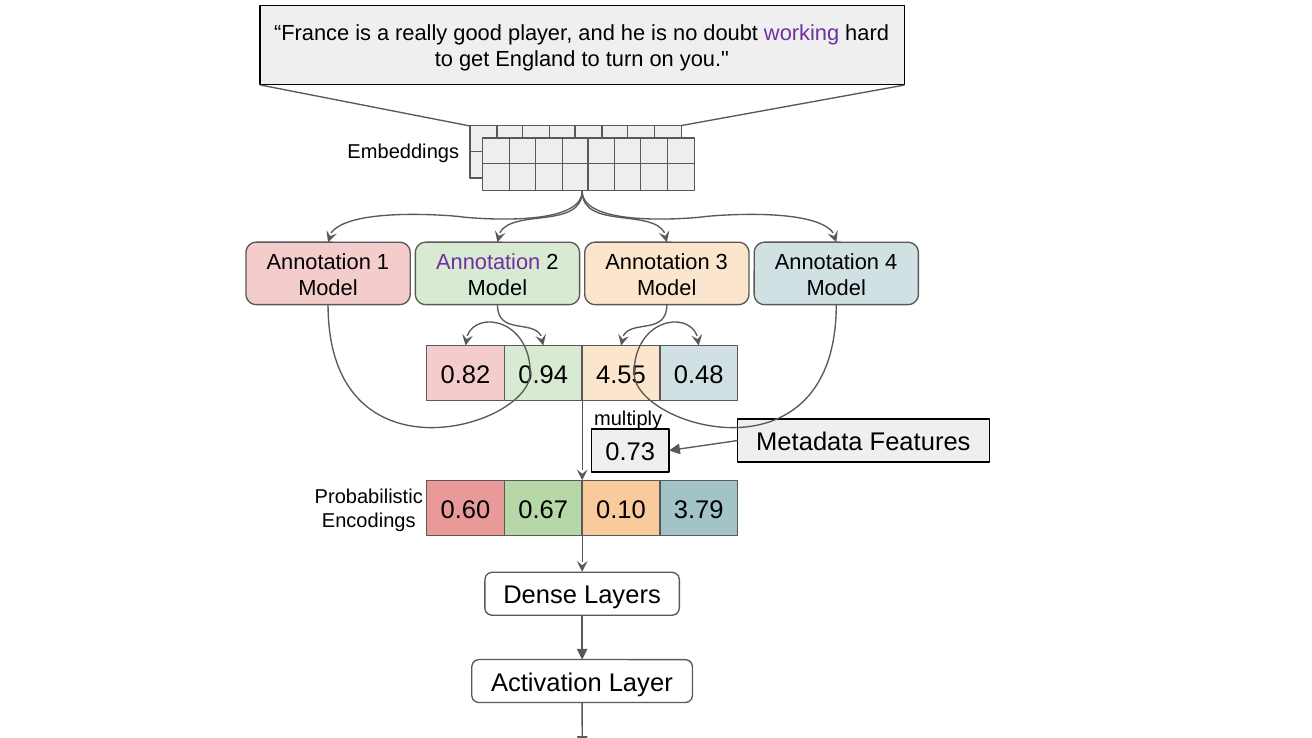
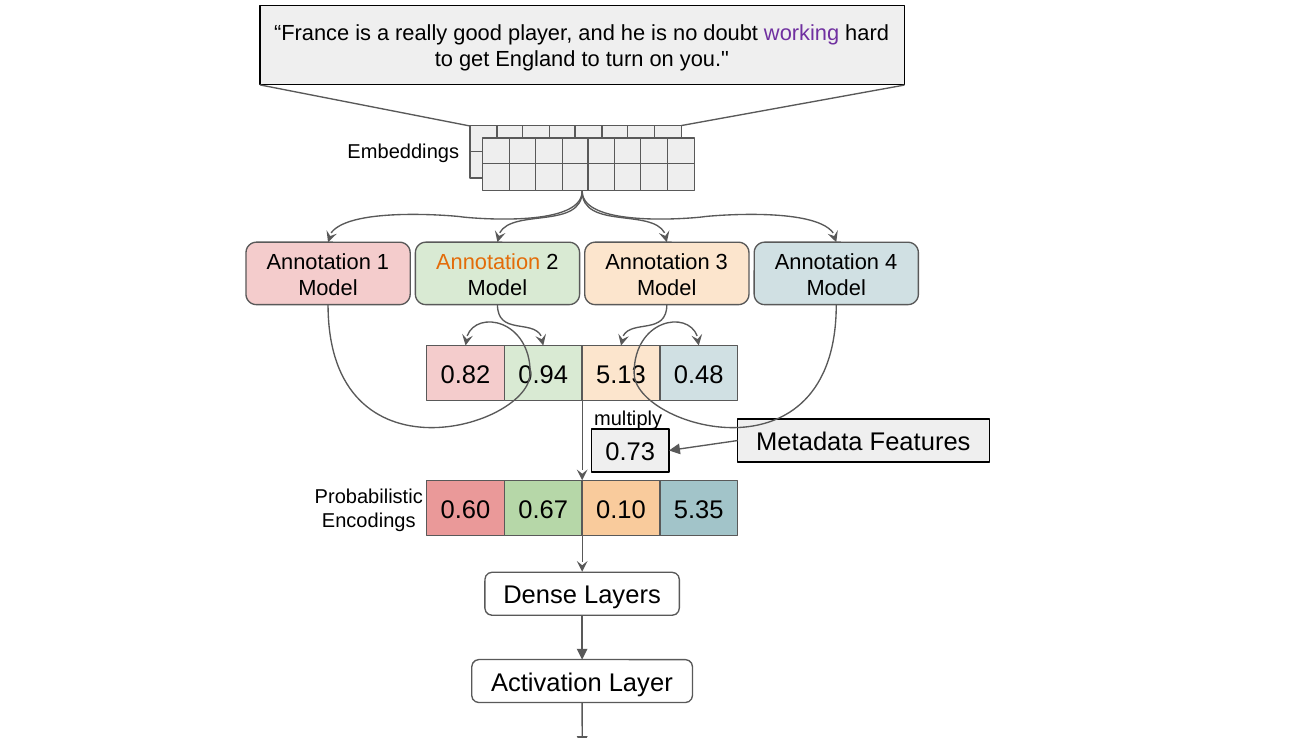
Annotation at (488, 262) colour: purple -> orange
4.55: 4.55 -> 5.13
3.79: 3.79 -> 5.35
